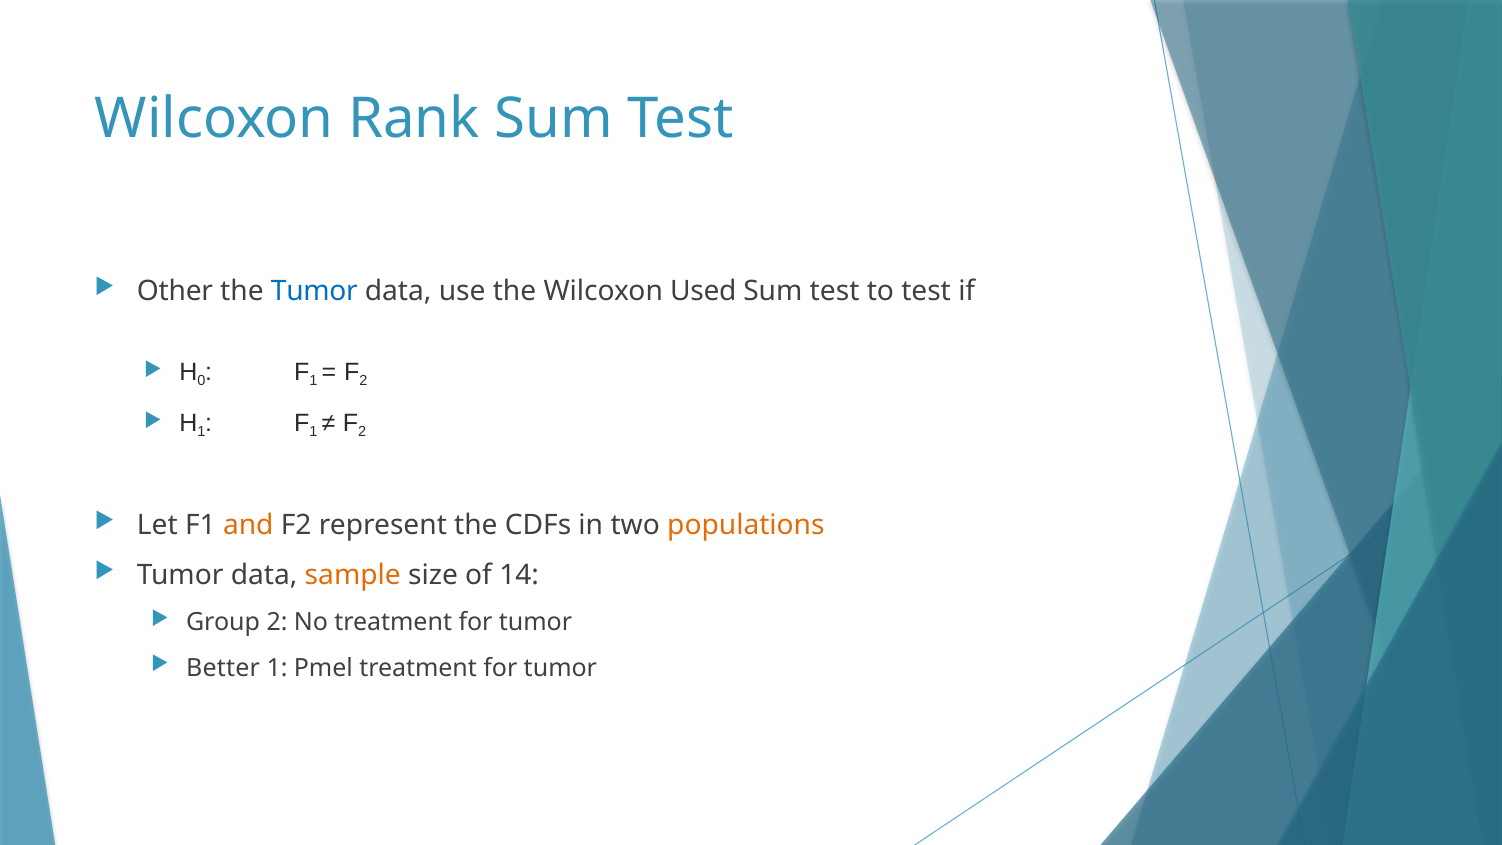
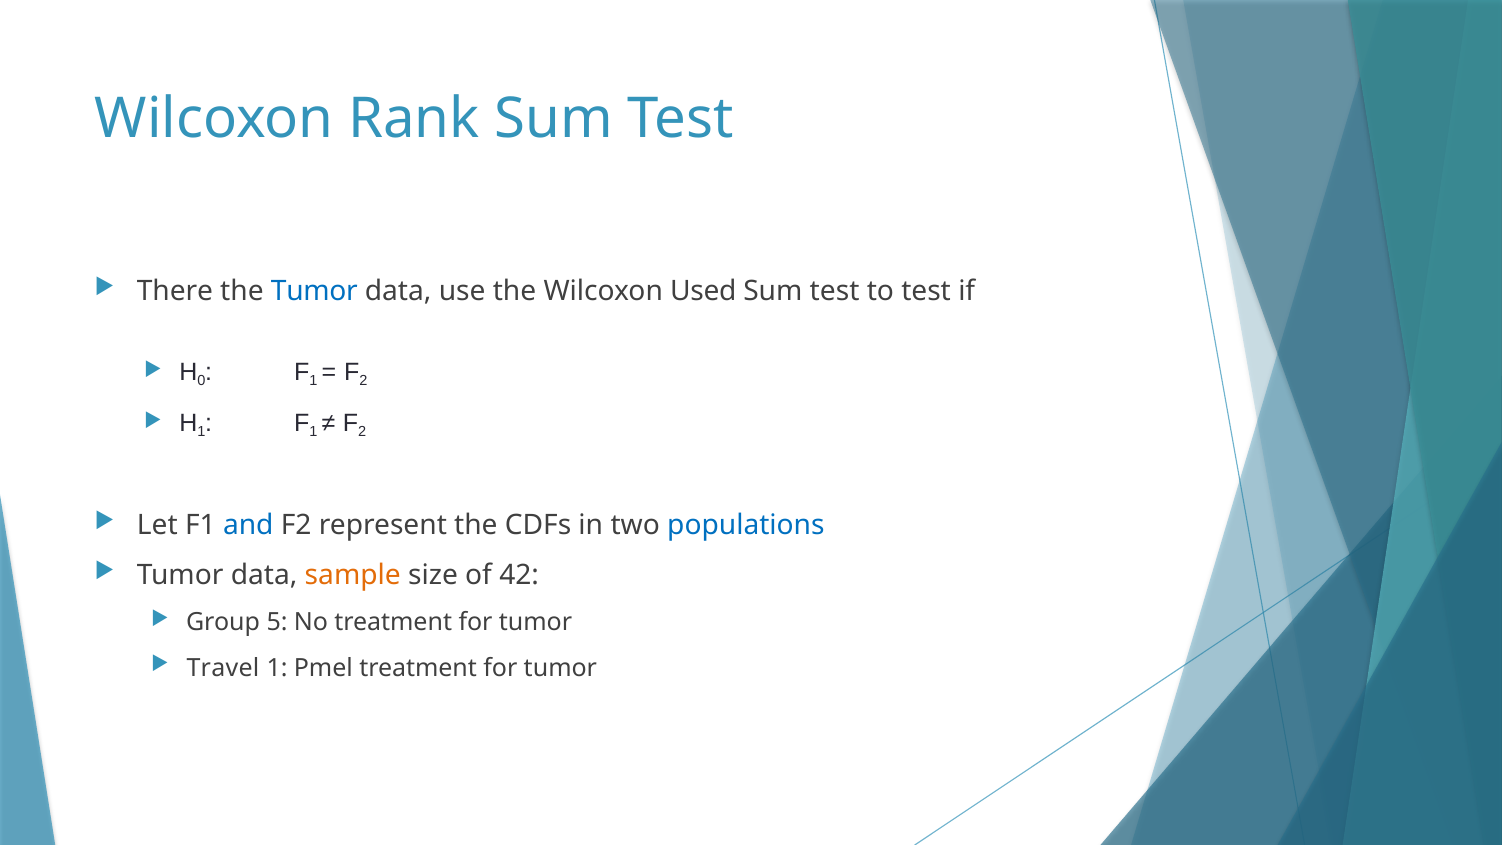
Other: Other -> There
and colour: orange -> blue
populations colour: orange -> blue
14: 14 -> 42
Group 2: 2 -> 5
Better: Better -> Travel
